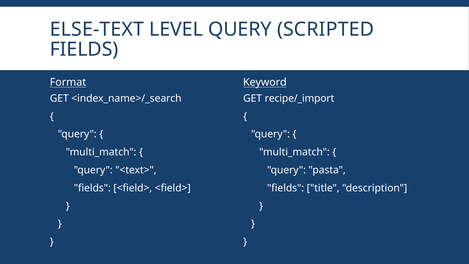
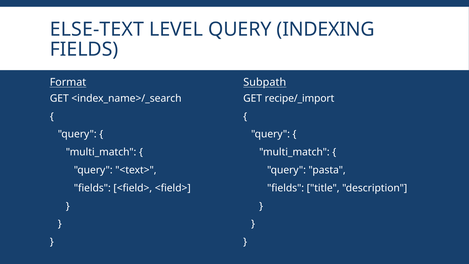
SCRIPTED: SCRIPTED -> INDEXING
Keyword: Keyword -> Subpath
